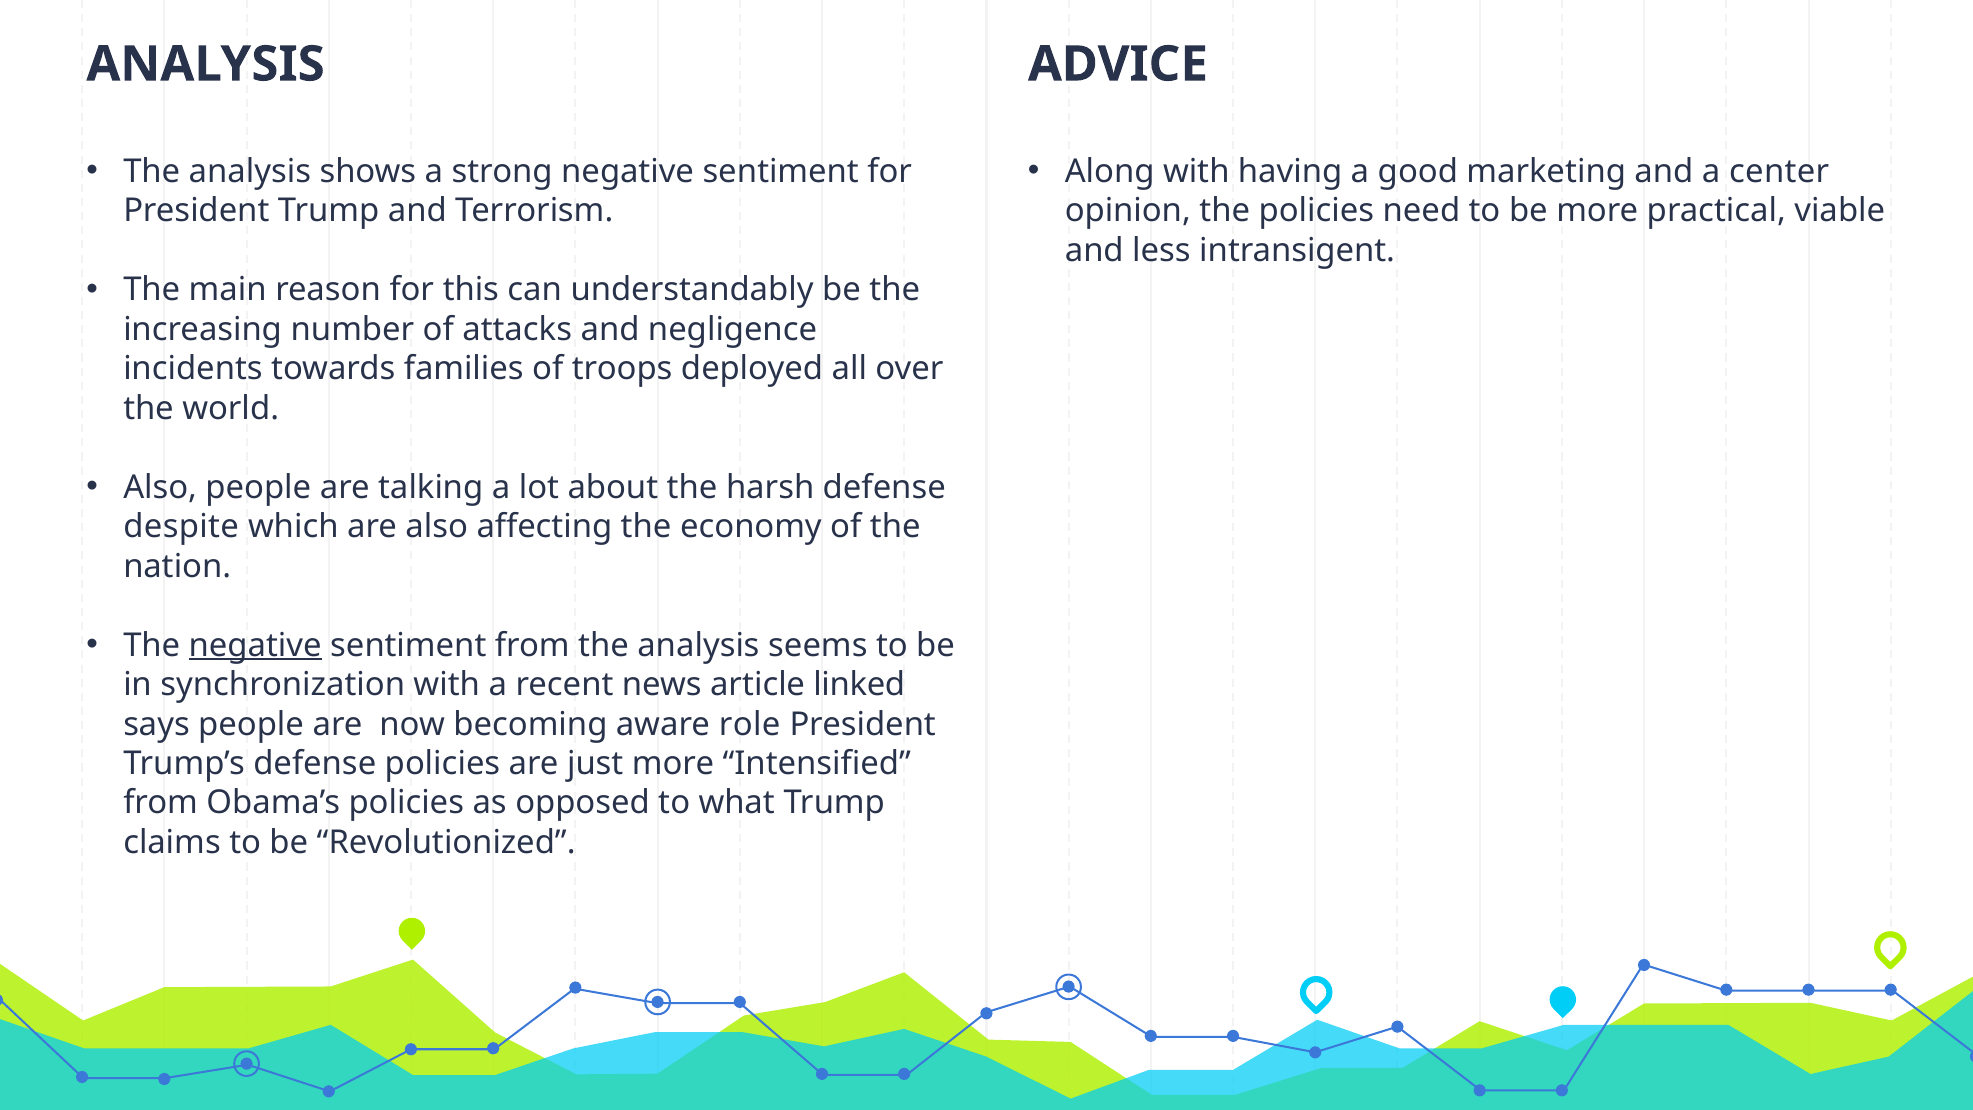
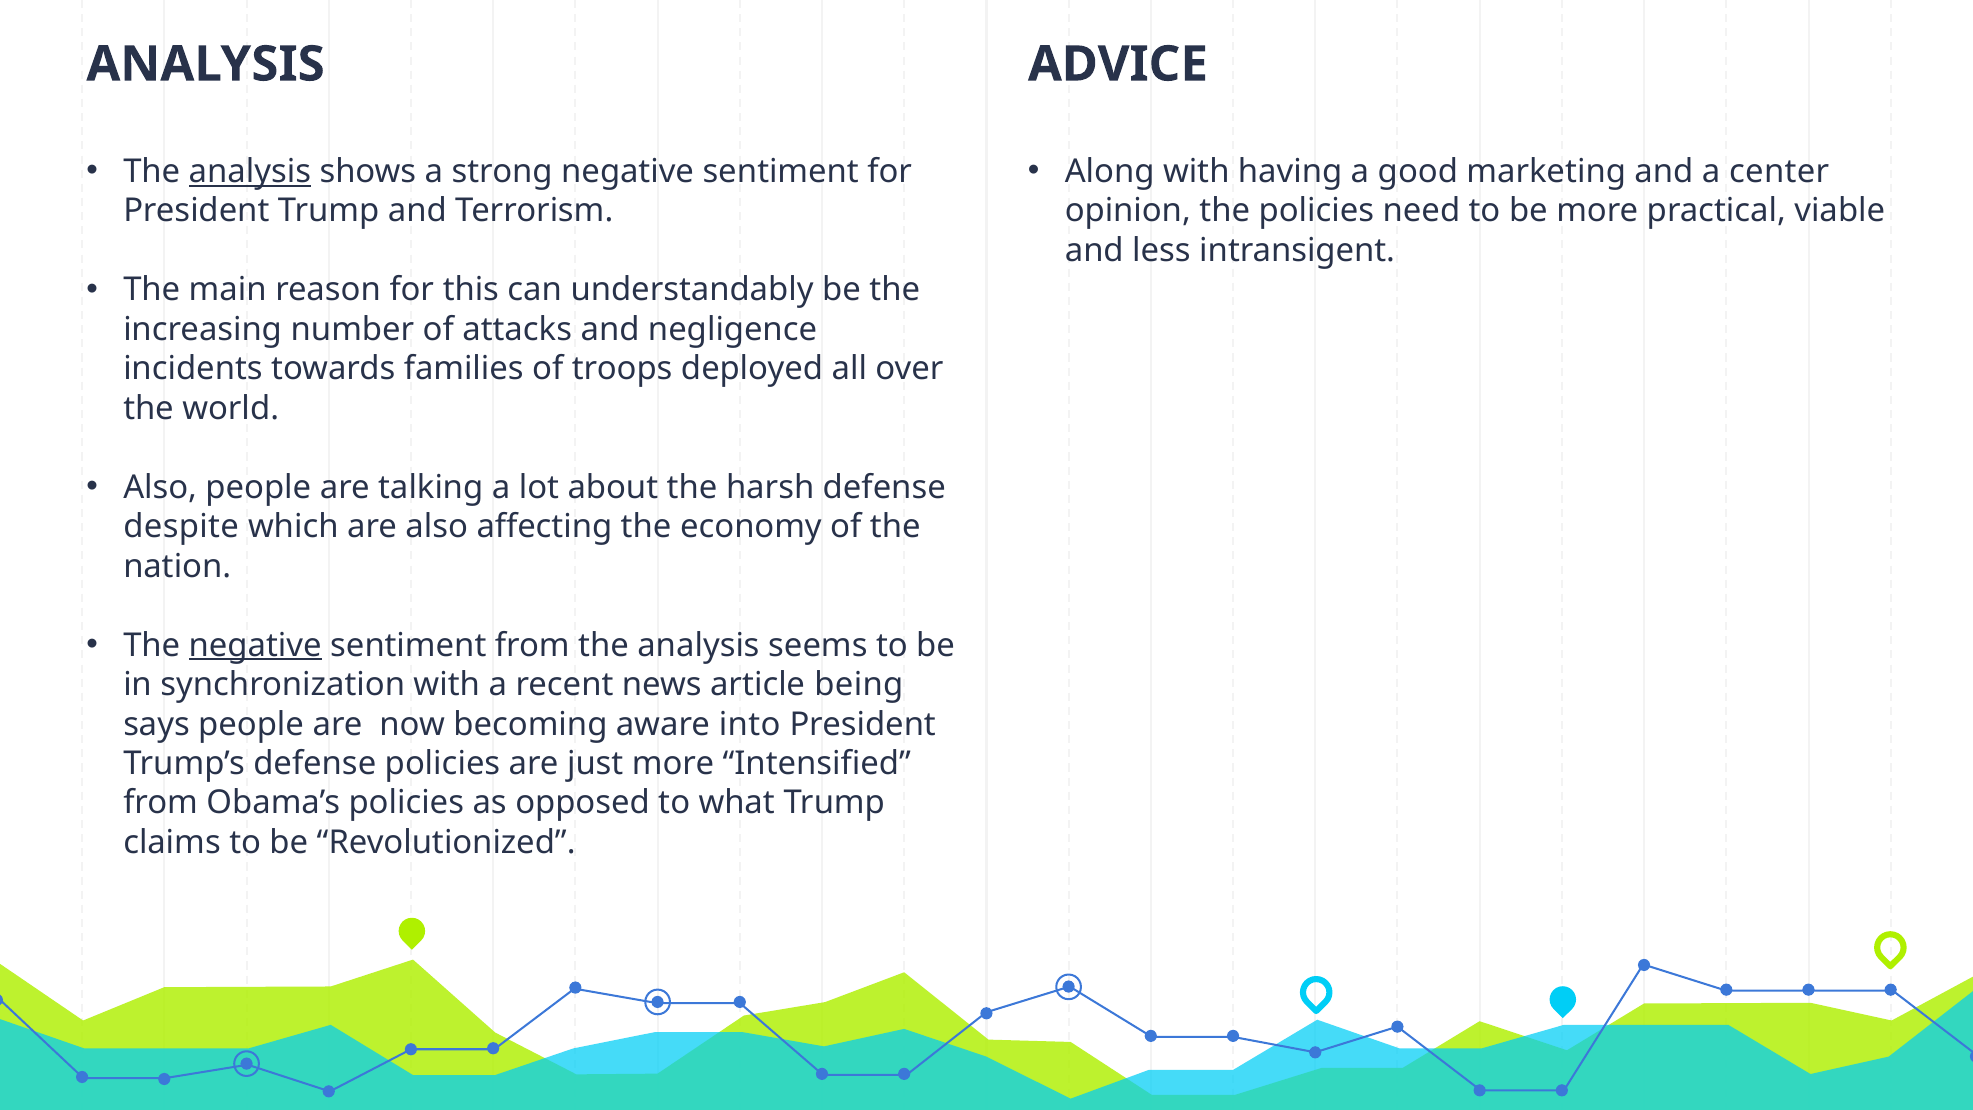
analysis at (250, 172) underline: none -> present
linked: linked -> being
role: role -> into
